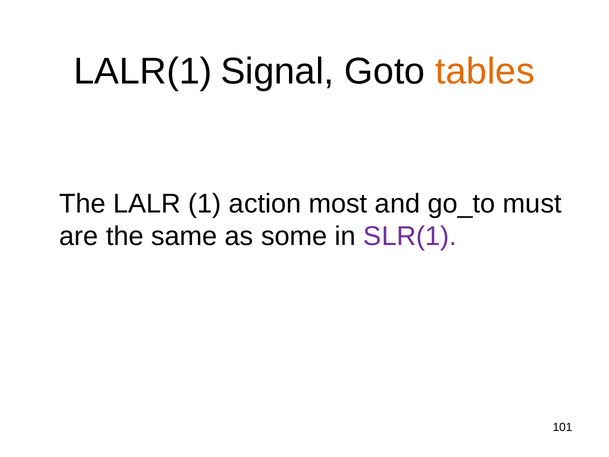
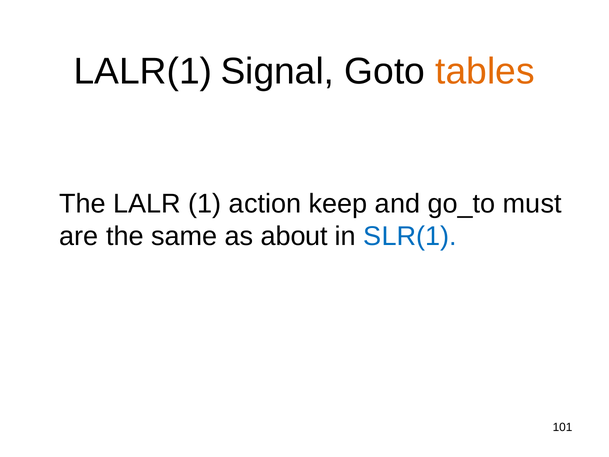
most: most -> keep
some: some -> about
SLR(1 colour: purple -> blue
